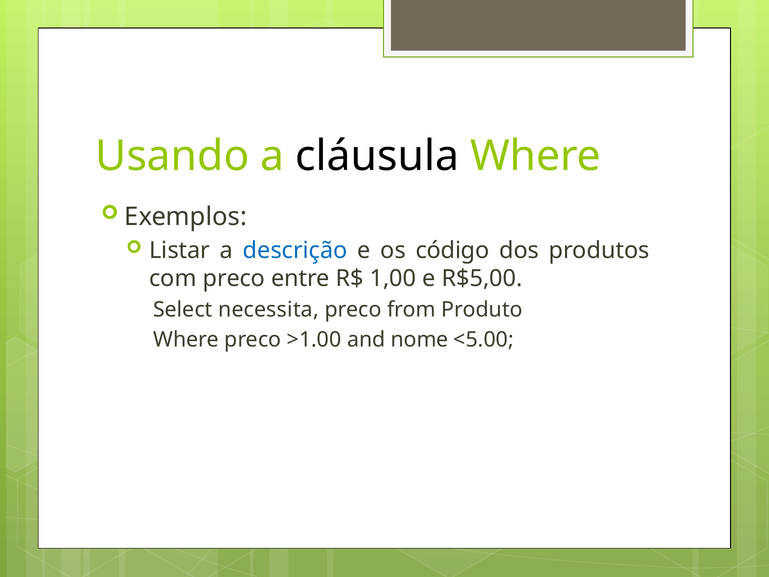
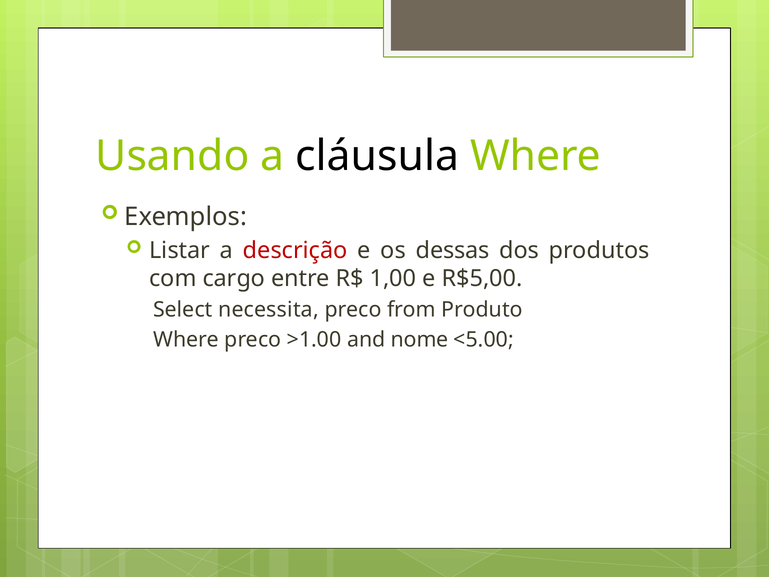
descrição colour: blue -> red
código: código -> dessas
com preco: preco -> cargo
